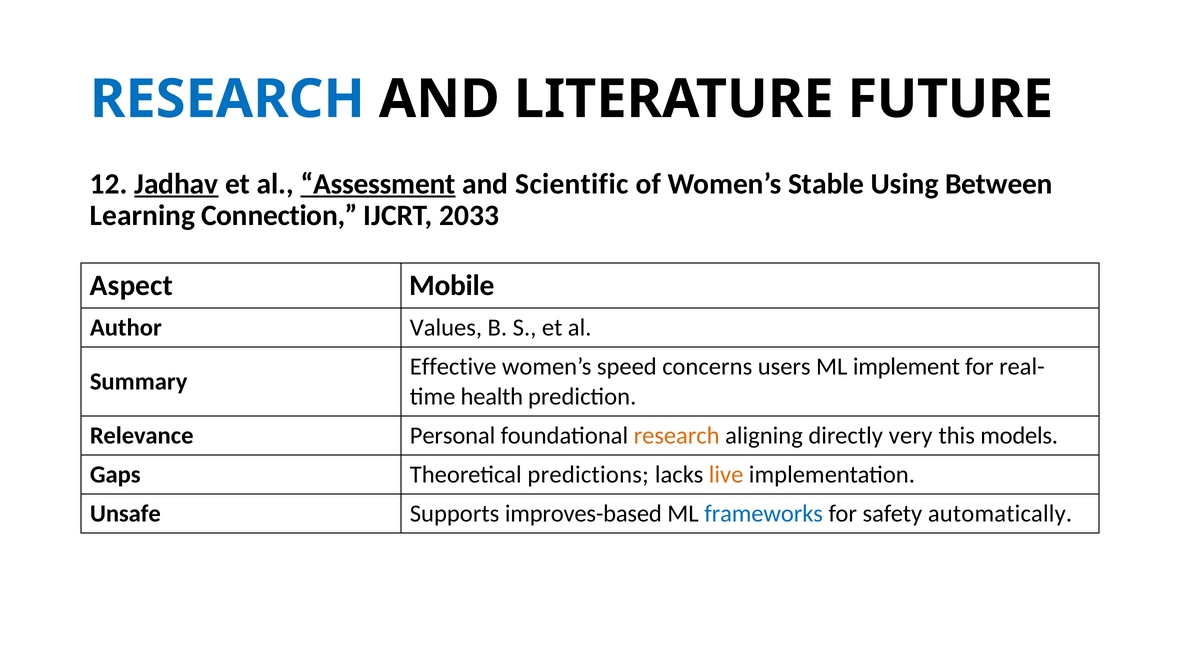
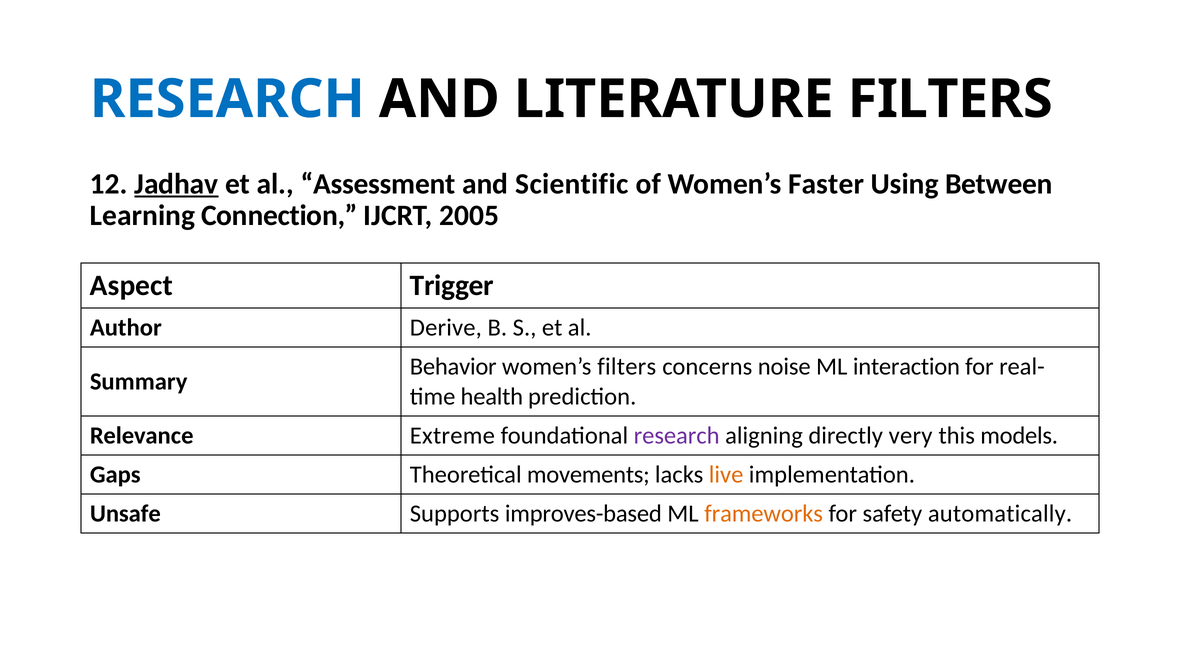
LITERATURE FUTURE: FUTURE -> FILTERS
Assessment underline: present -> none
Stable: Stable -> Faster
2033: 2033 -> 2005
Mobile: Mobile -> Trigger
Values: Values -> Derive
Effective: Effective -> Behavior
women’s speed: speed -> filters
users: users -> noise
implement: implement -> interaction
Personal: Personal -> Extreme
research at (677, 435) colour: orange -> purple
predictions: predictions -> movements
frameworks colour: blue -> orange
